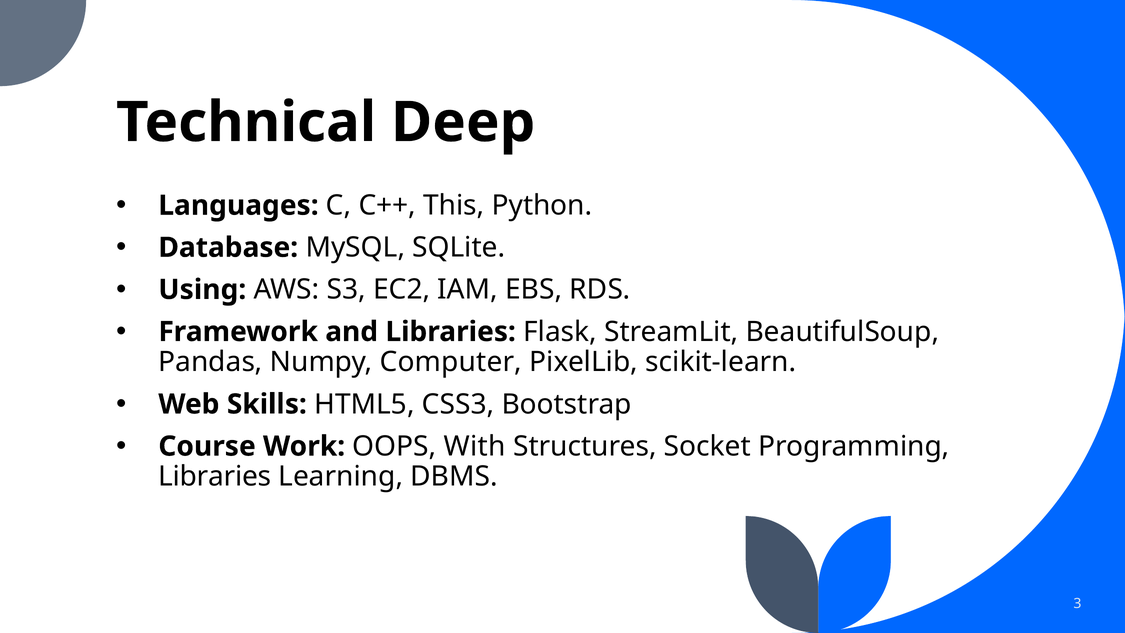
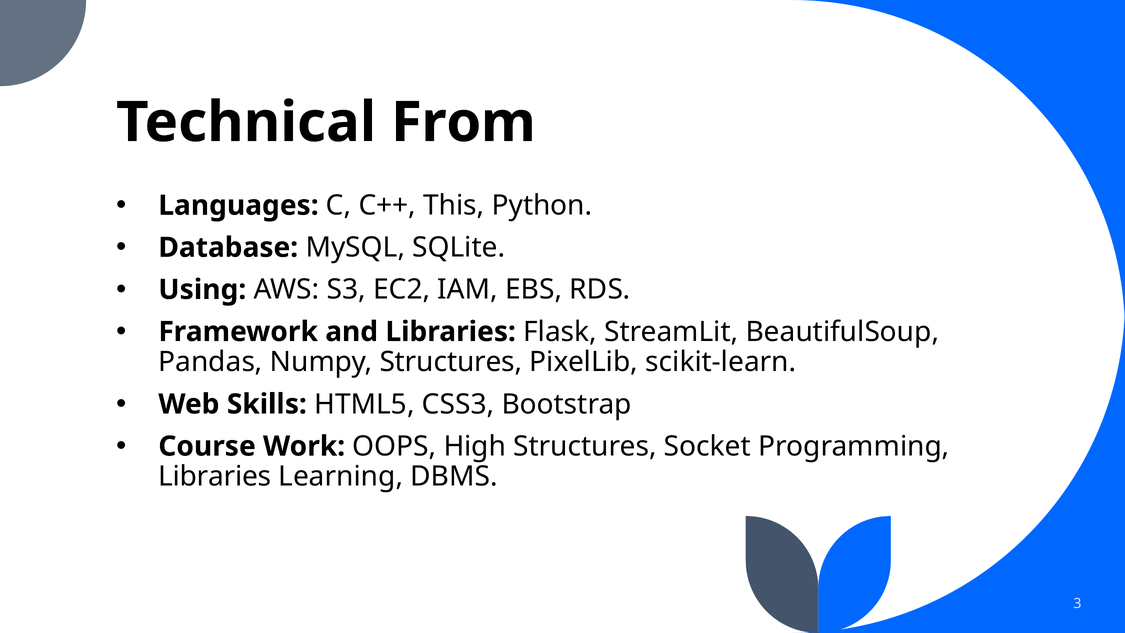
Deep: Deep -> From
Numpy Computer: Computer -> Structures
With: With -> High
